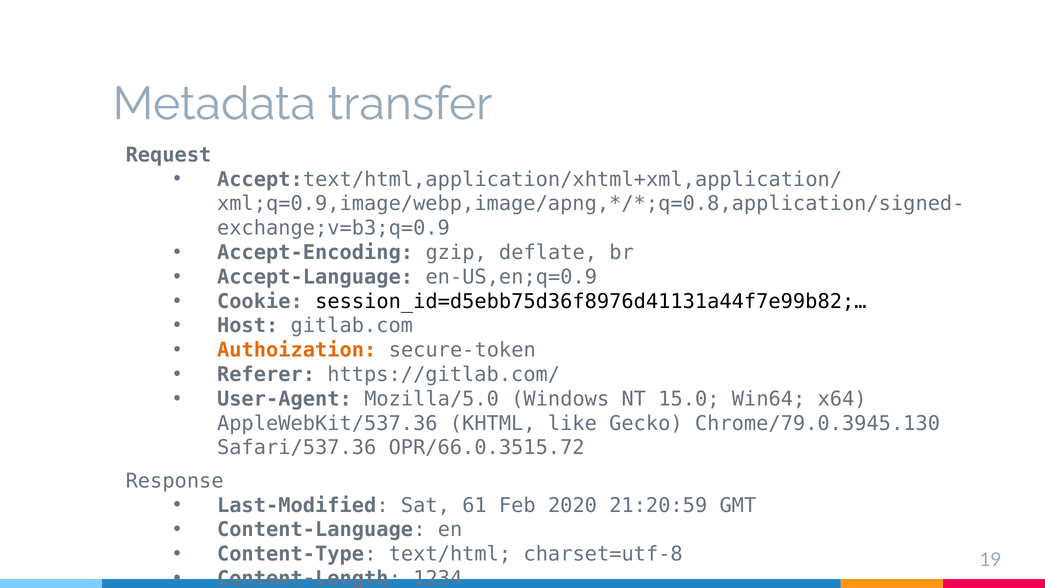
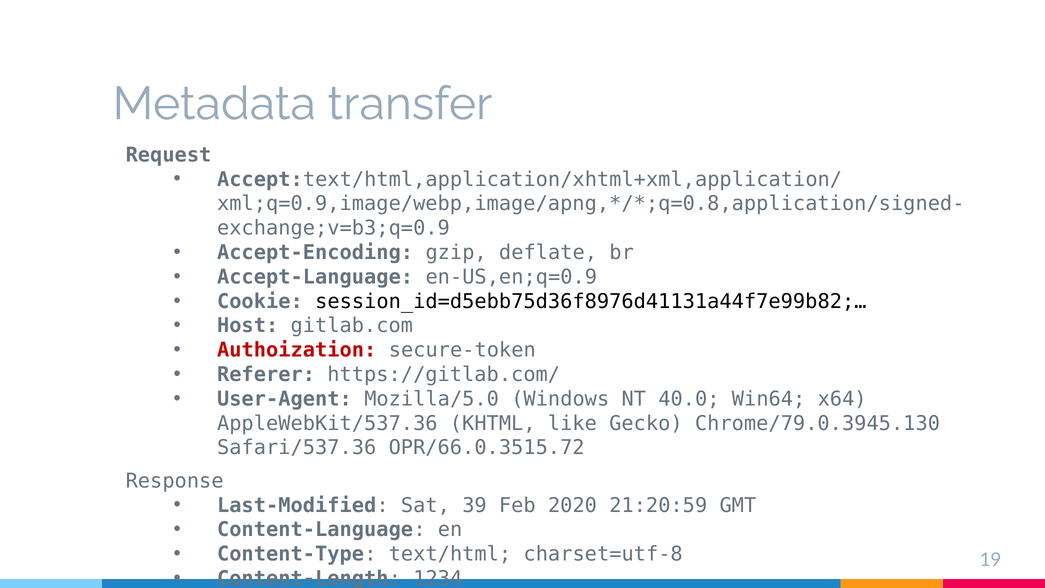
Authoization colour: orange -> red
15.0: 15.0 -> 40.0
61: 61 -> 39
